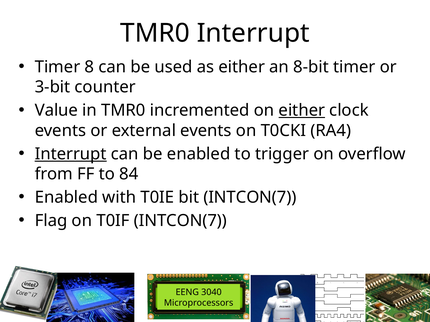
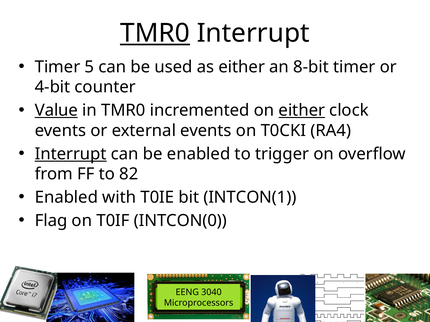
TMR0 at (155, 33) underline: none -> present
8: 8 -> 5
3-bit: 3-bit -> 4-bit
Value underline: none -> present
84: 84 -> 82
bit INTCON(7: INTCON(7 -> INTCON(1
T0IF INTCON(7: INTCON(7 -> INTCON(0
